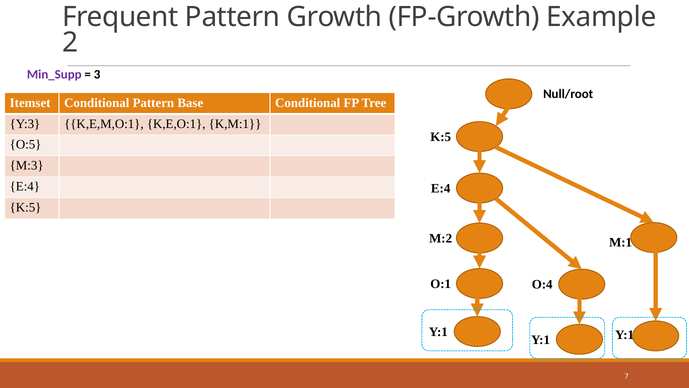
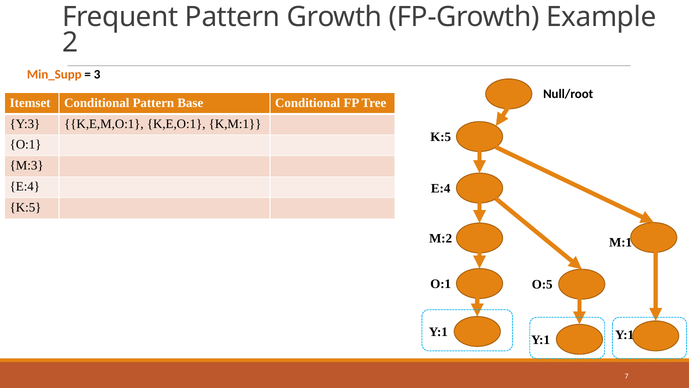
Min_Supp colour: purple -> orange
O:5 at (26, 145): O:5 -> O:1
O:4: O:4 -> O:5
